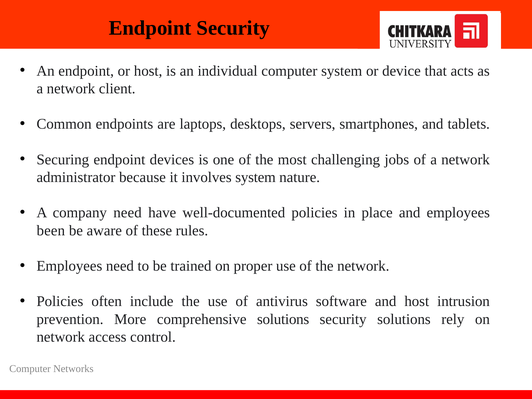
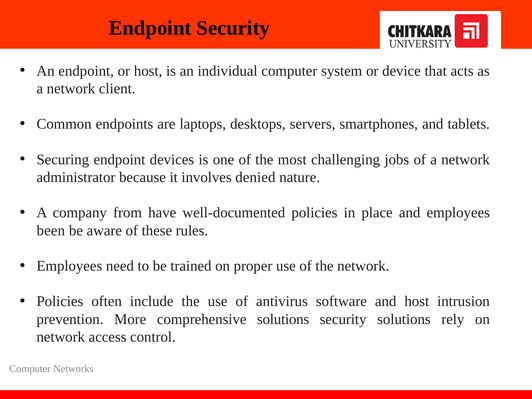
involves system: system -> denied
company need: need -> from
